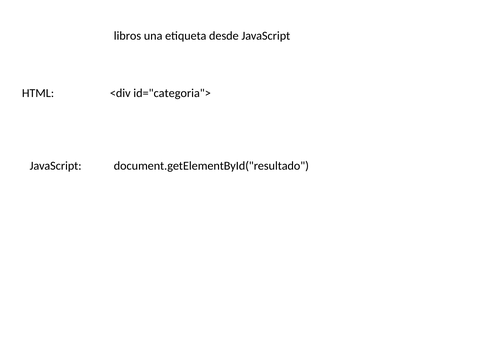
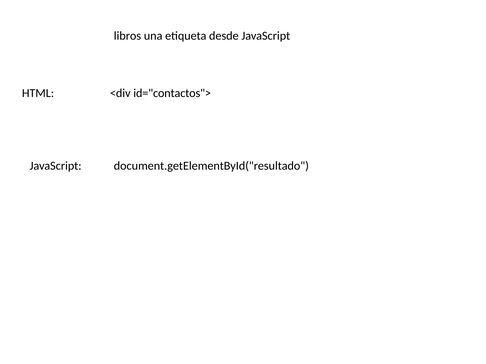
id="categoria">: id="categoria"> -> id="contactos">
